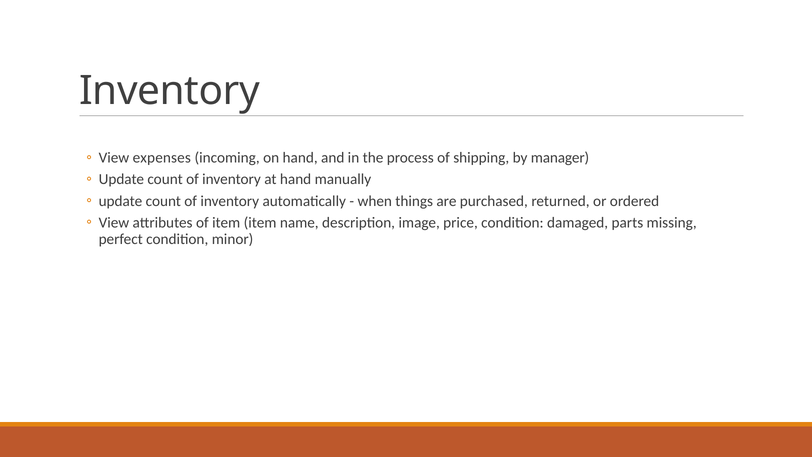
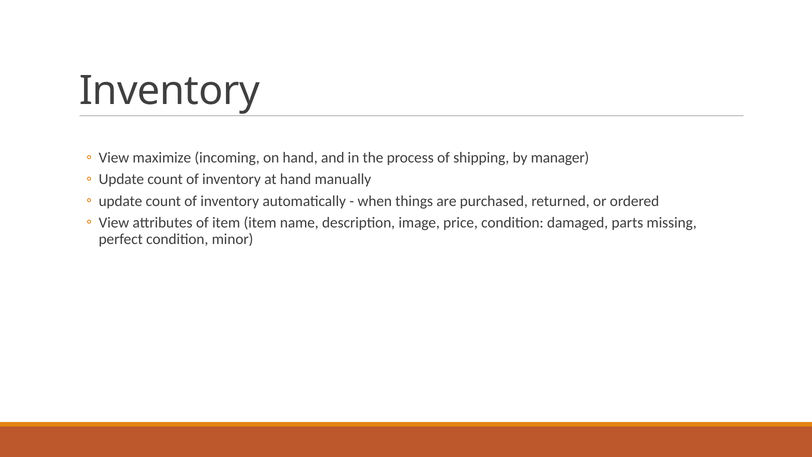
expenses: expenses -> maximize
